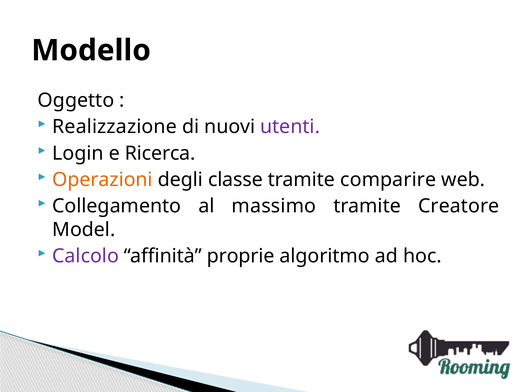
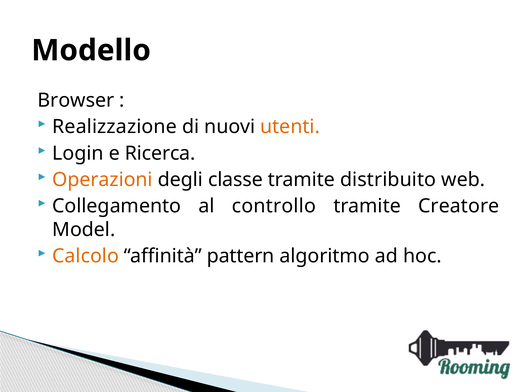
Oggetto: Oggetto -> Browser
utenti colour: purple -> orange
comparire: comparire -> distribuito
massimo: massimo -> controllo
Calcolo colour: purple -> orange
proprie: proprie -> pattern
